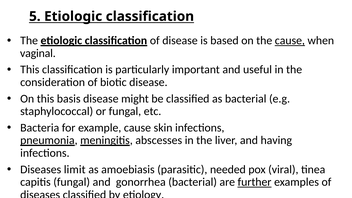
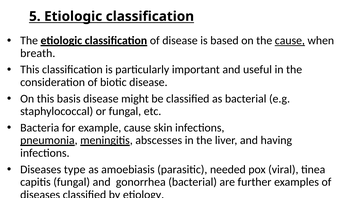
vaginal: vaginal -> breath
limit: limit -> type
further underline: present -> none
